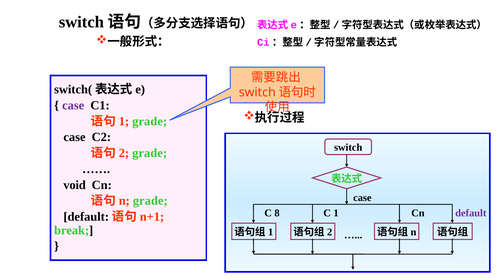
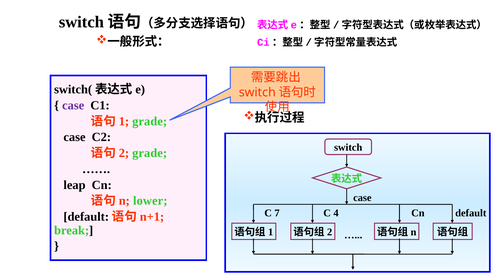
void: void -> leap
grade at (150, 201): grade -> lower
8: 8 -> 7
1: 1 -> 4
default colour: purple -> black
